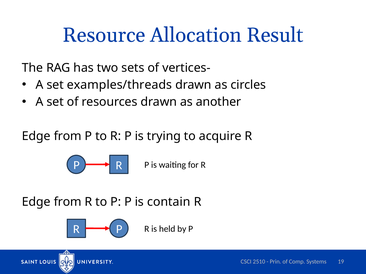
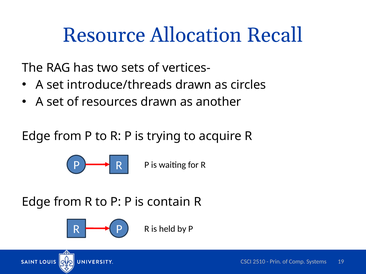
Result: Result -> Recall
examples/threads: examples/threads -> introduce/threads
